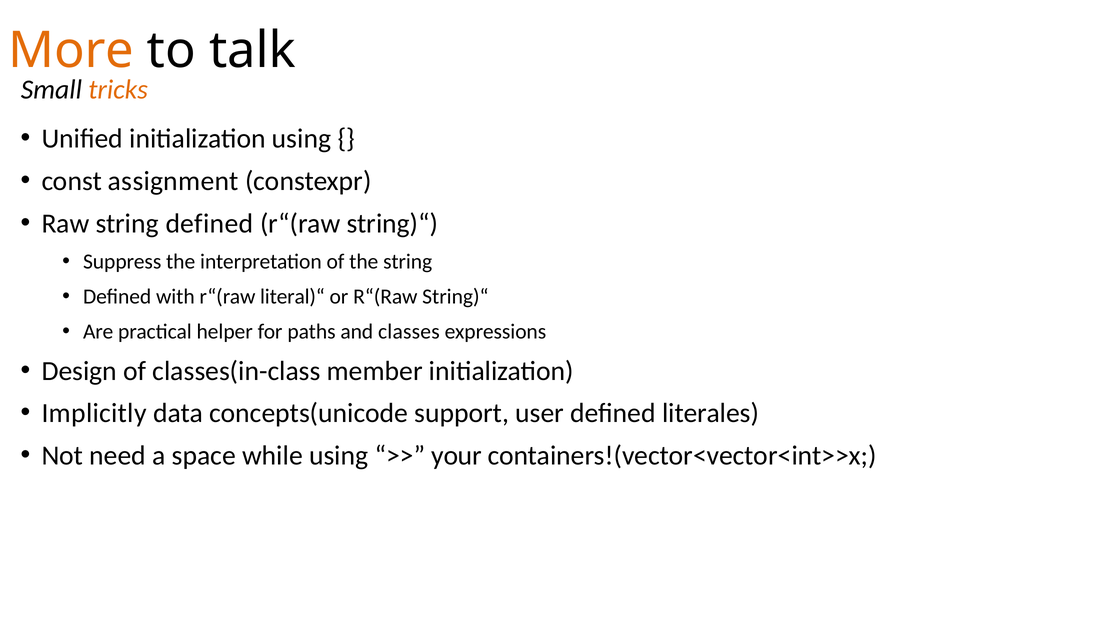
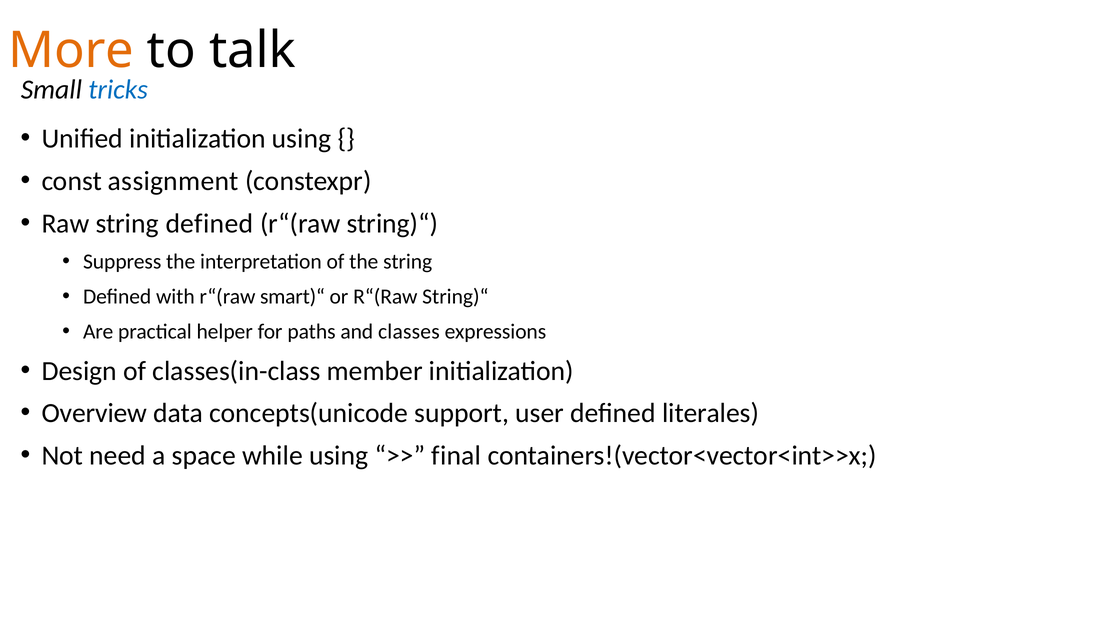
tricks colour: orange -> blue
literal)“: literal)“ -> smart)“
Implicitly: Implicitly -> Overview
your: your -> final
